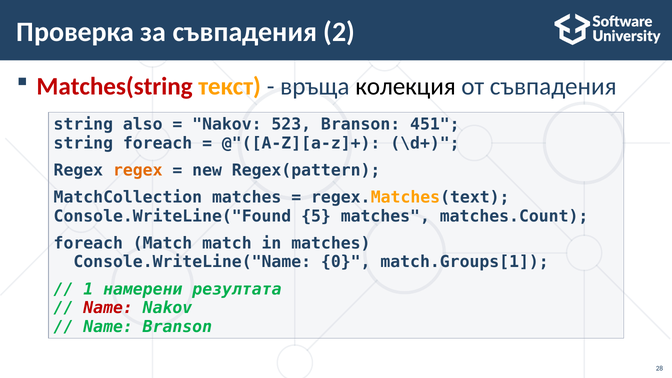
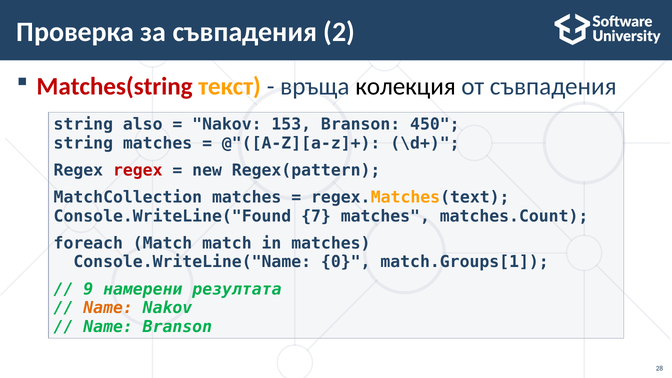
523: 523 -> 153
451: 451 -> 450
string foreach: foreach -> matches
regex at (138, 170) colour: orange -> red
5: 5 -> 7
1: 1 -> 9
Name at (108, 308) colour: red -> orange
